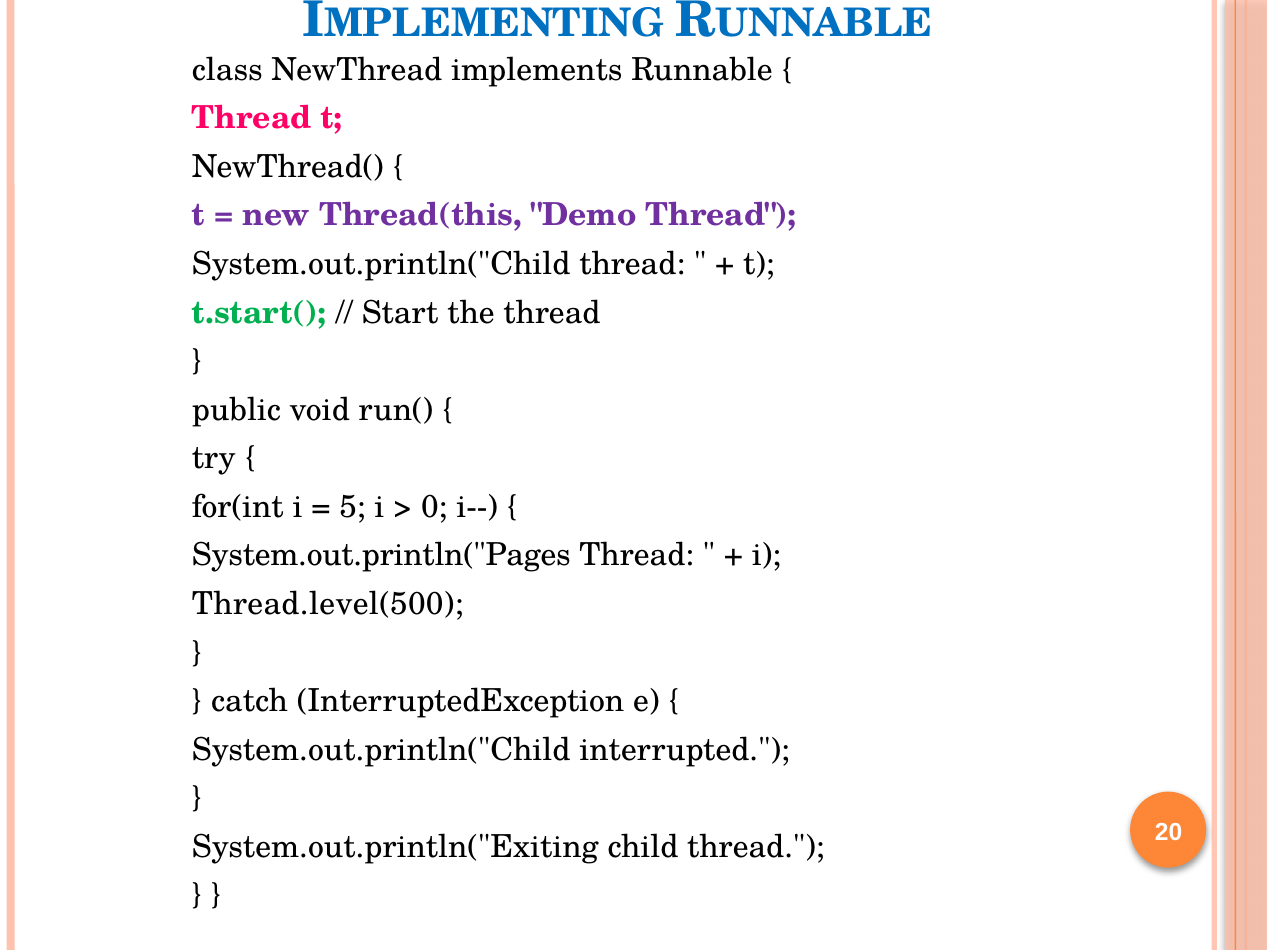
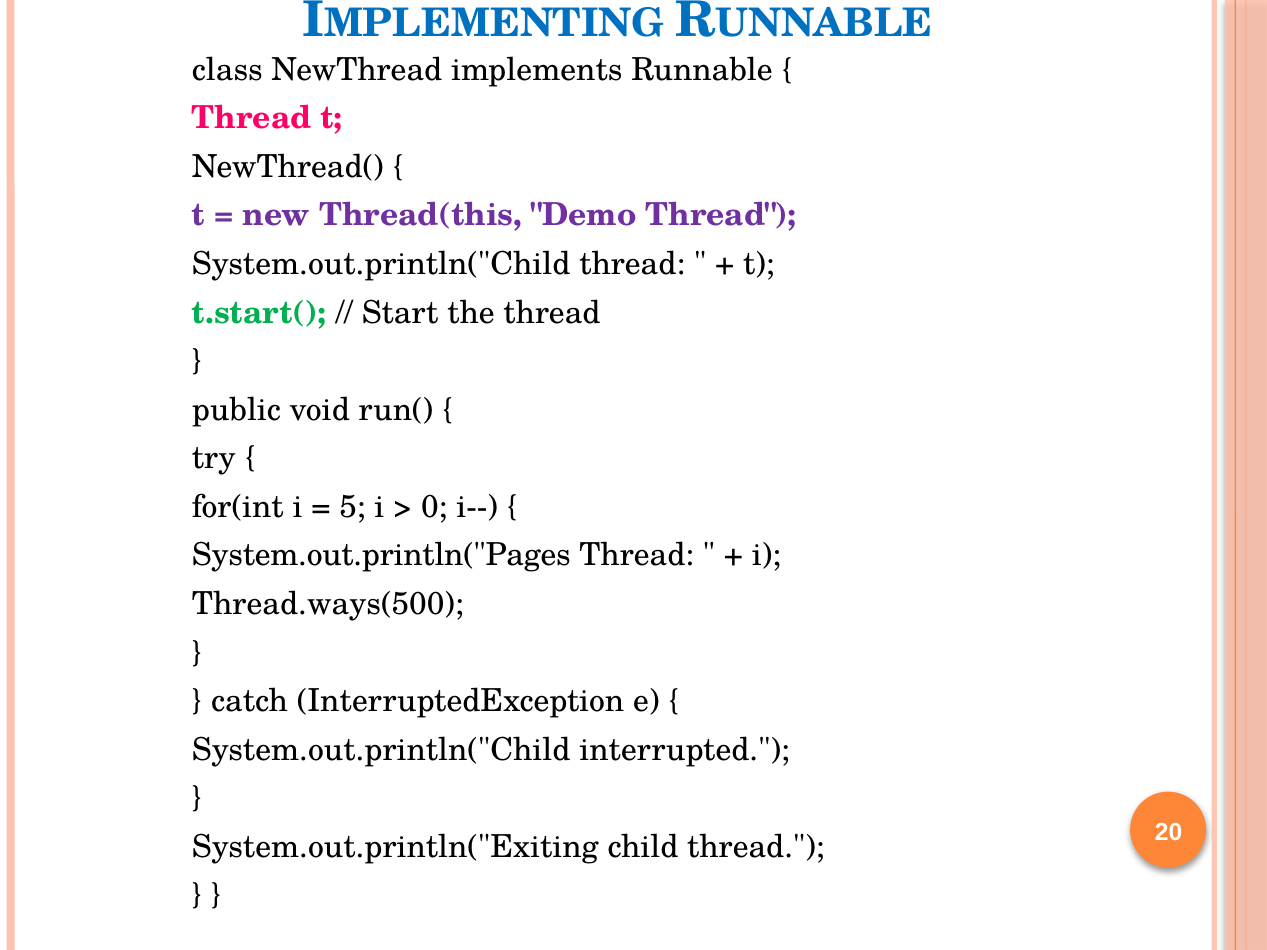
Thread.level(500: Thread.level(500 -> Thread.ways(500
